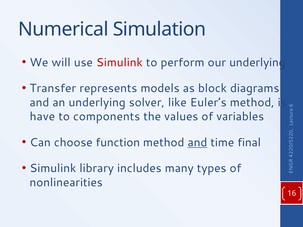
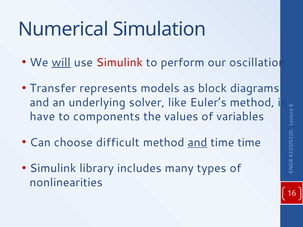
will underline: none -> present
our underlying: underlying -> oscillation
function: function -> difficult
time final: final -> time
